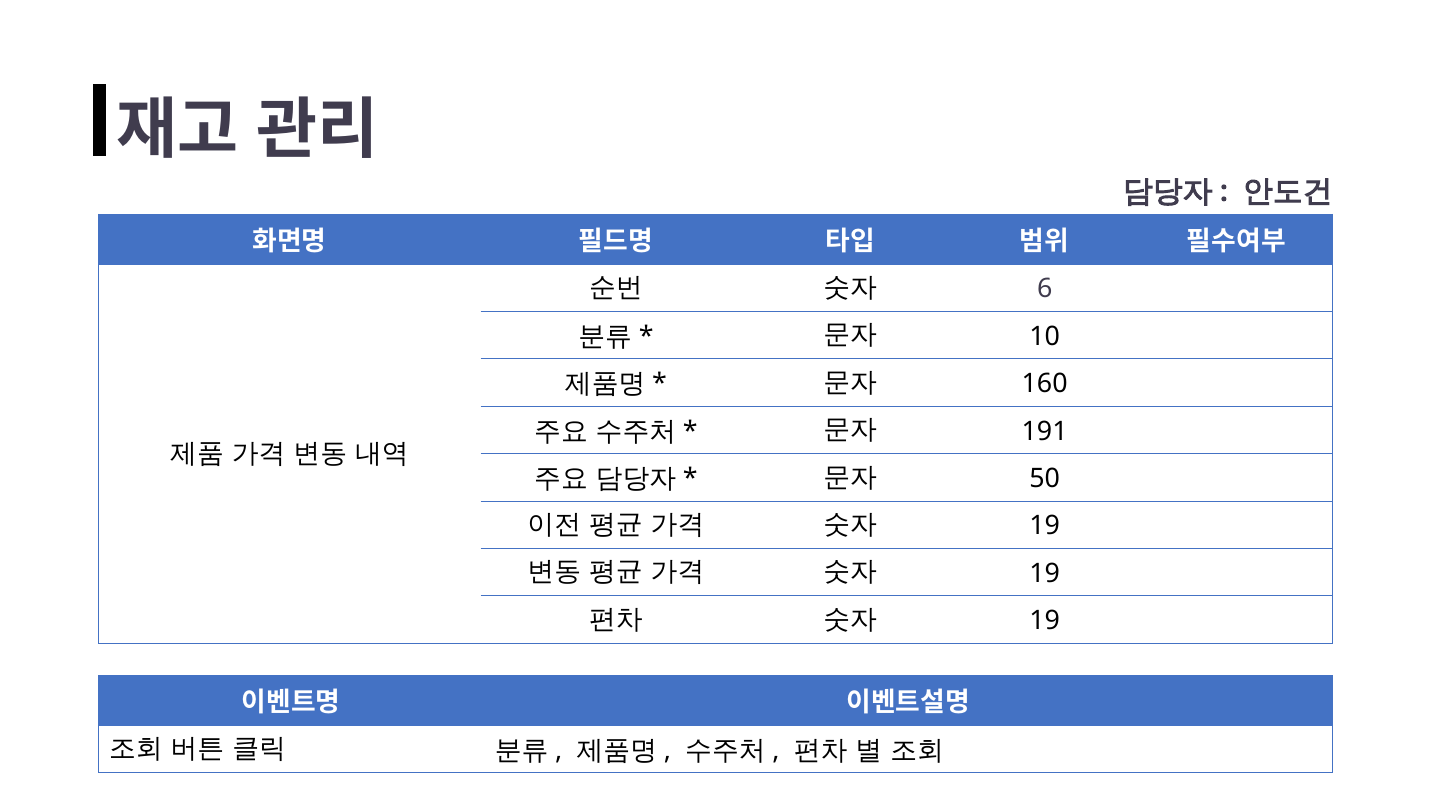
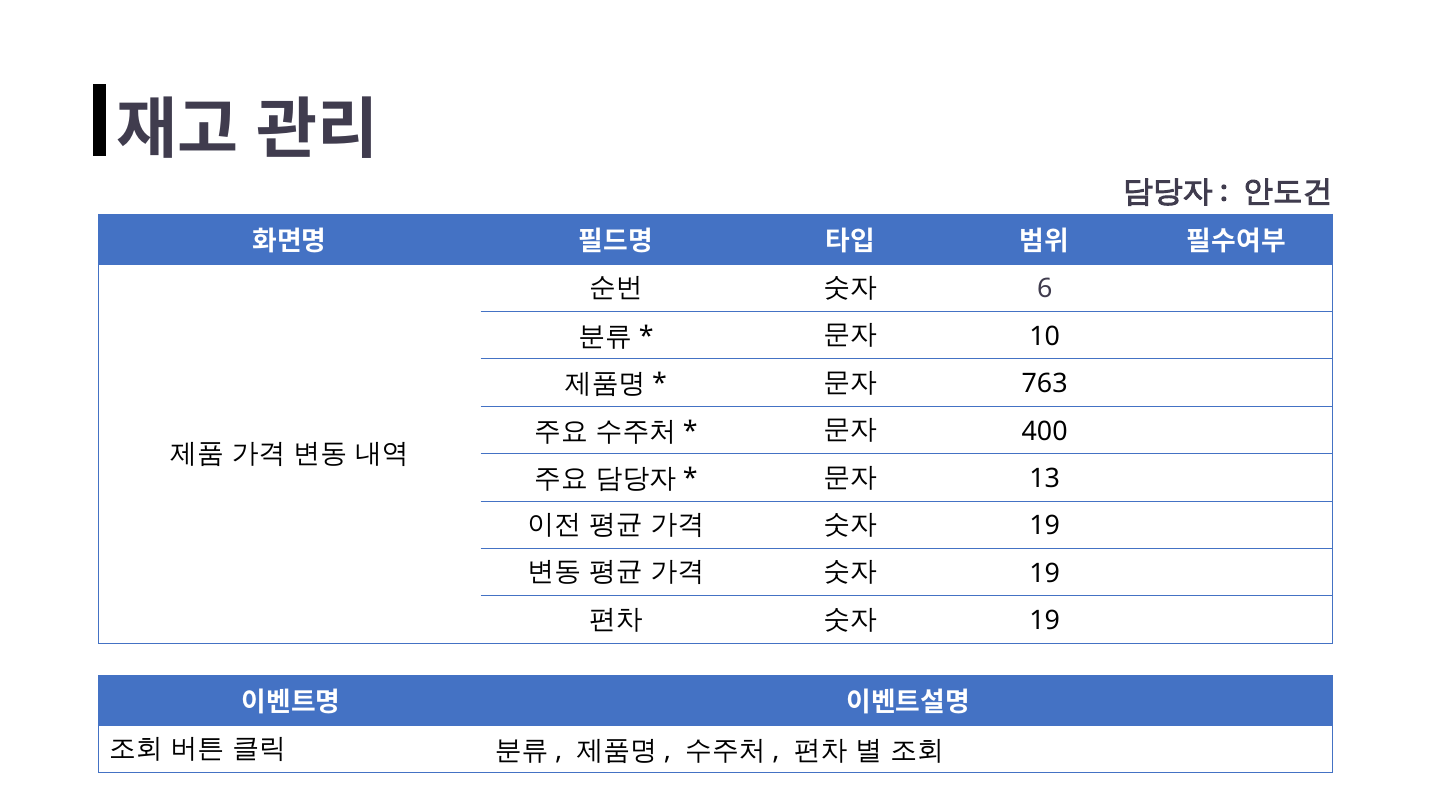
160: 160 -> 763
191: 191 -> 400
50: 50 -> 13
